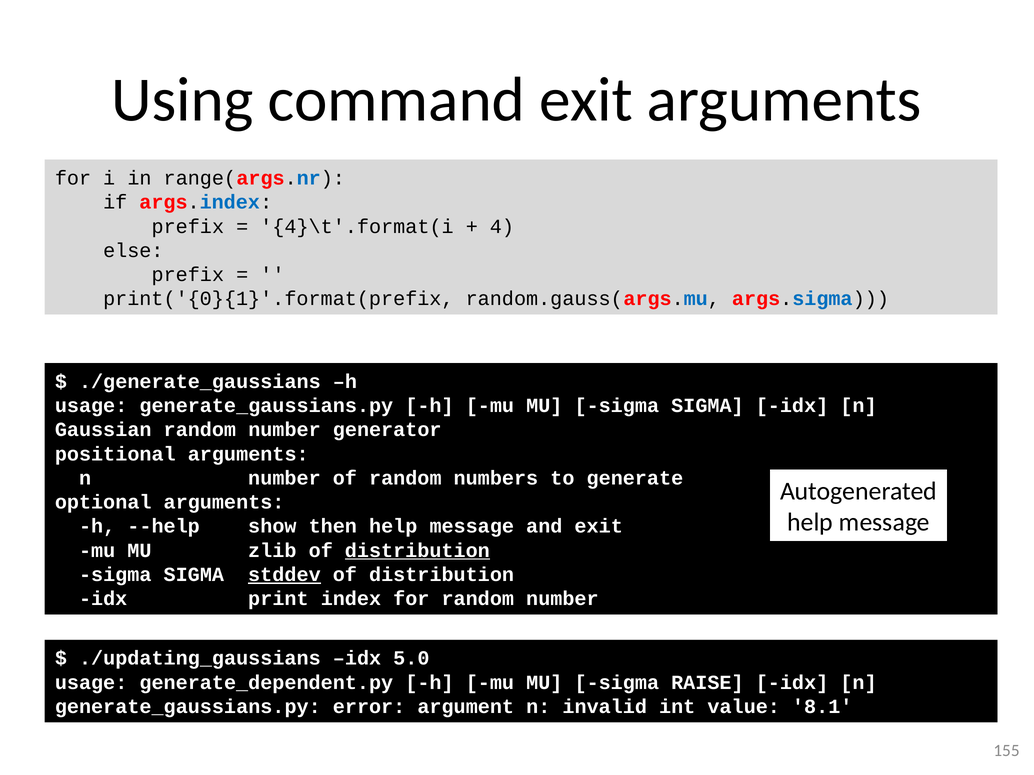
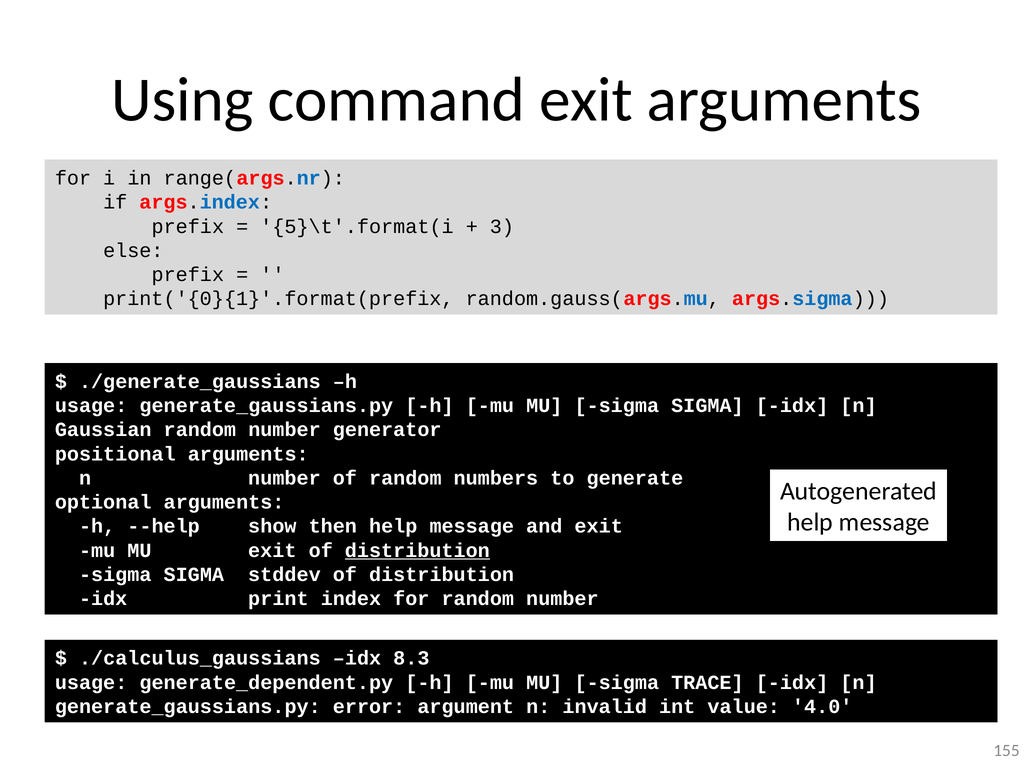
4}\t'.format(i: 4}\t'.format(i -> 5}\t'.format(i
4: 4 -> 3
MU zlib: zlib -> exit
stddev underline: present -> none
./updating_gaussians: ./updating_gaussians -> ./calculus_gaussians
5.0: 5.0 -> 8.3
RAISE: RAISE -> TRACE
8.1: 8.1 -> 4.0
